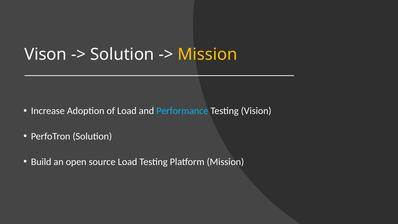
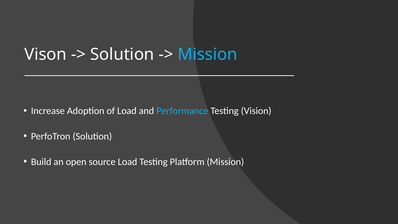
Mission at (207, 54) colour: yellow -> light blue
